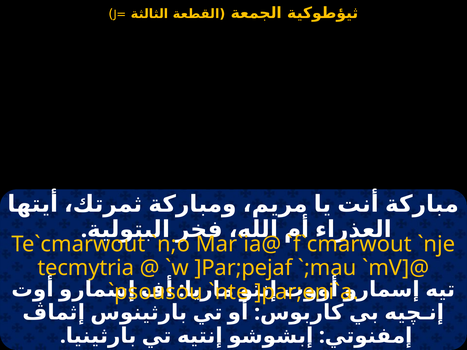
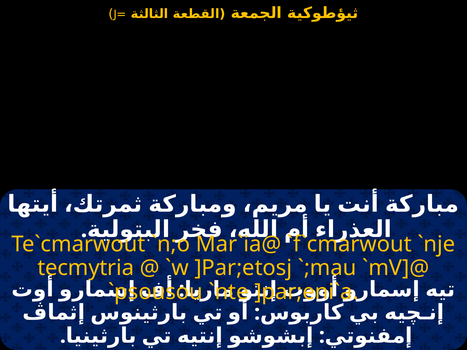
]Par;pejaf: ]Par;pejaf -> ]Par;etosj
